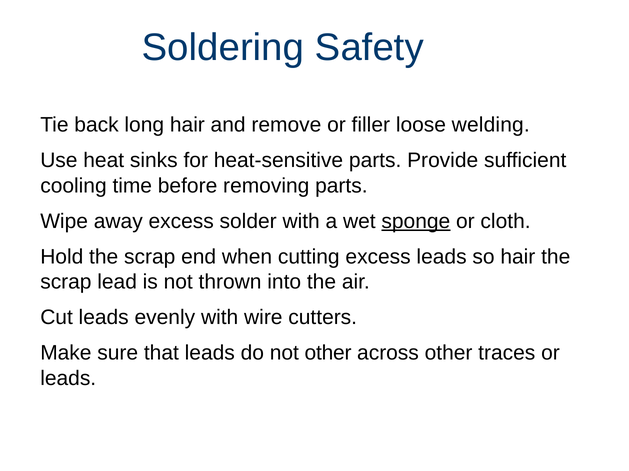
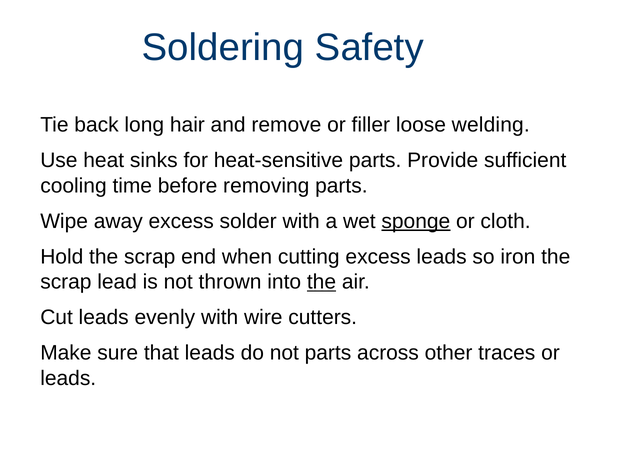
so hair: hair -> iron
the at (321, 282) underline: none -> present
not other: other -> parts
